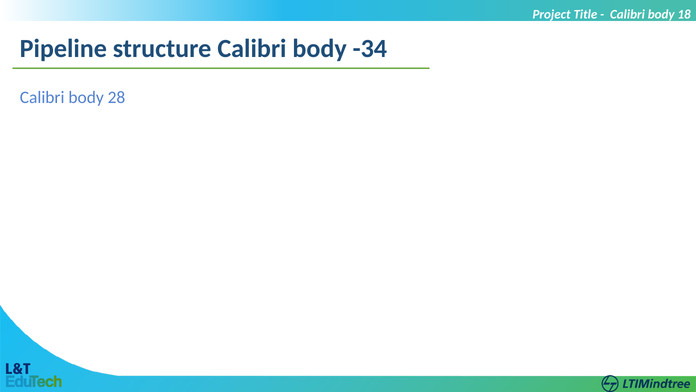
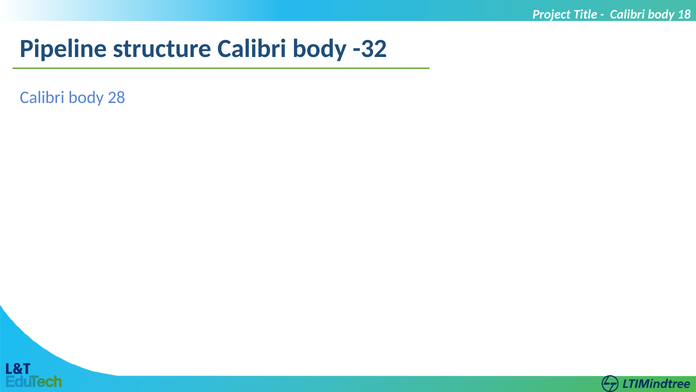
-34: -34 -> -32
